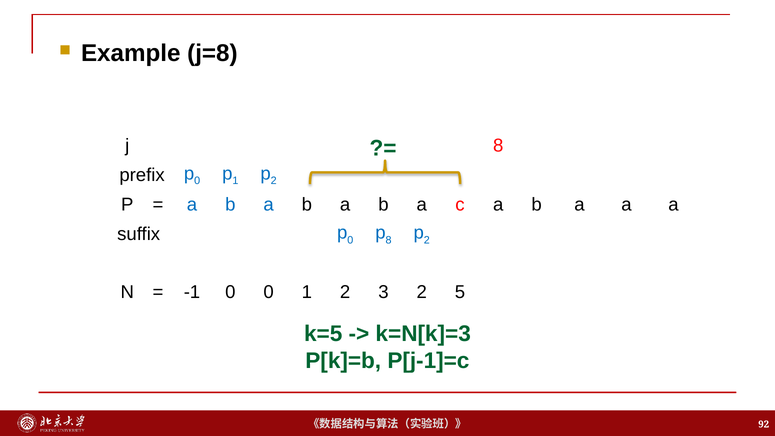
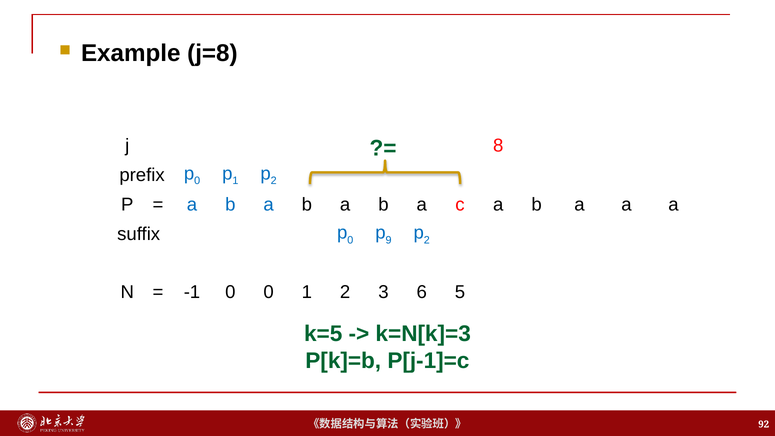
p 8: 8 -> 9
3 2: 2 -> 6
